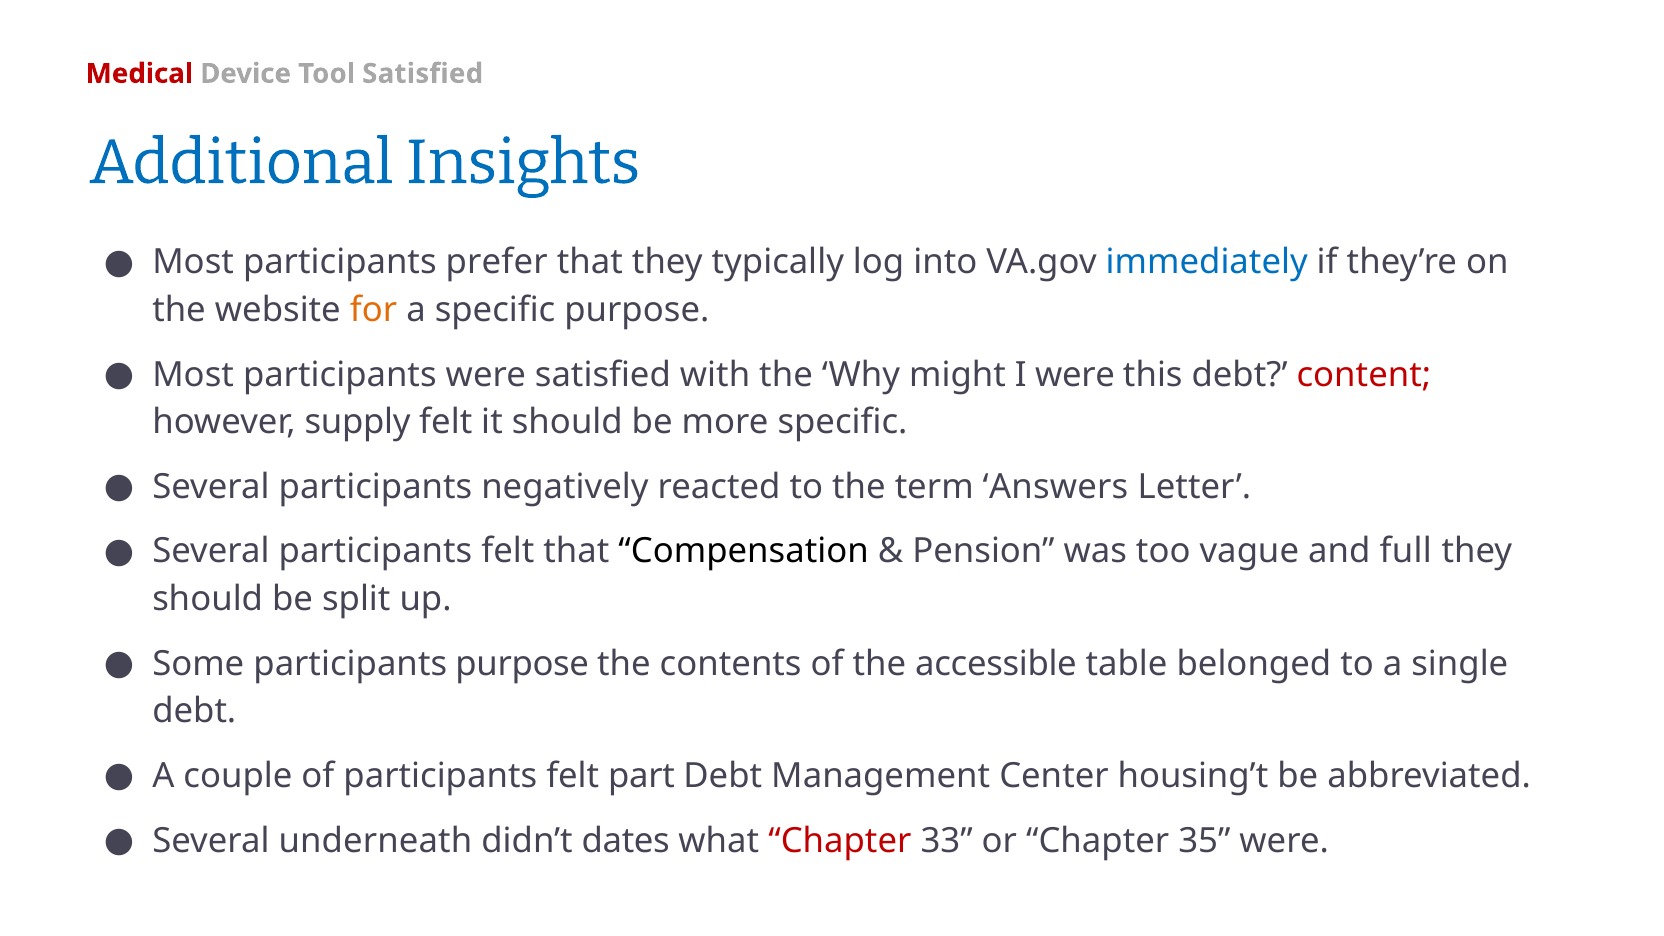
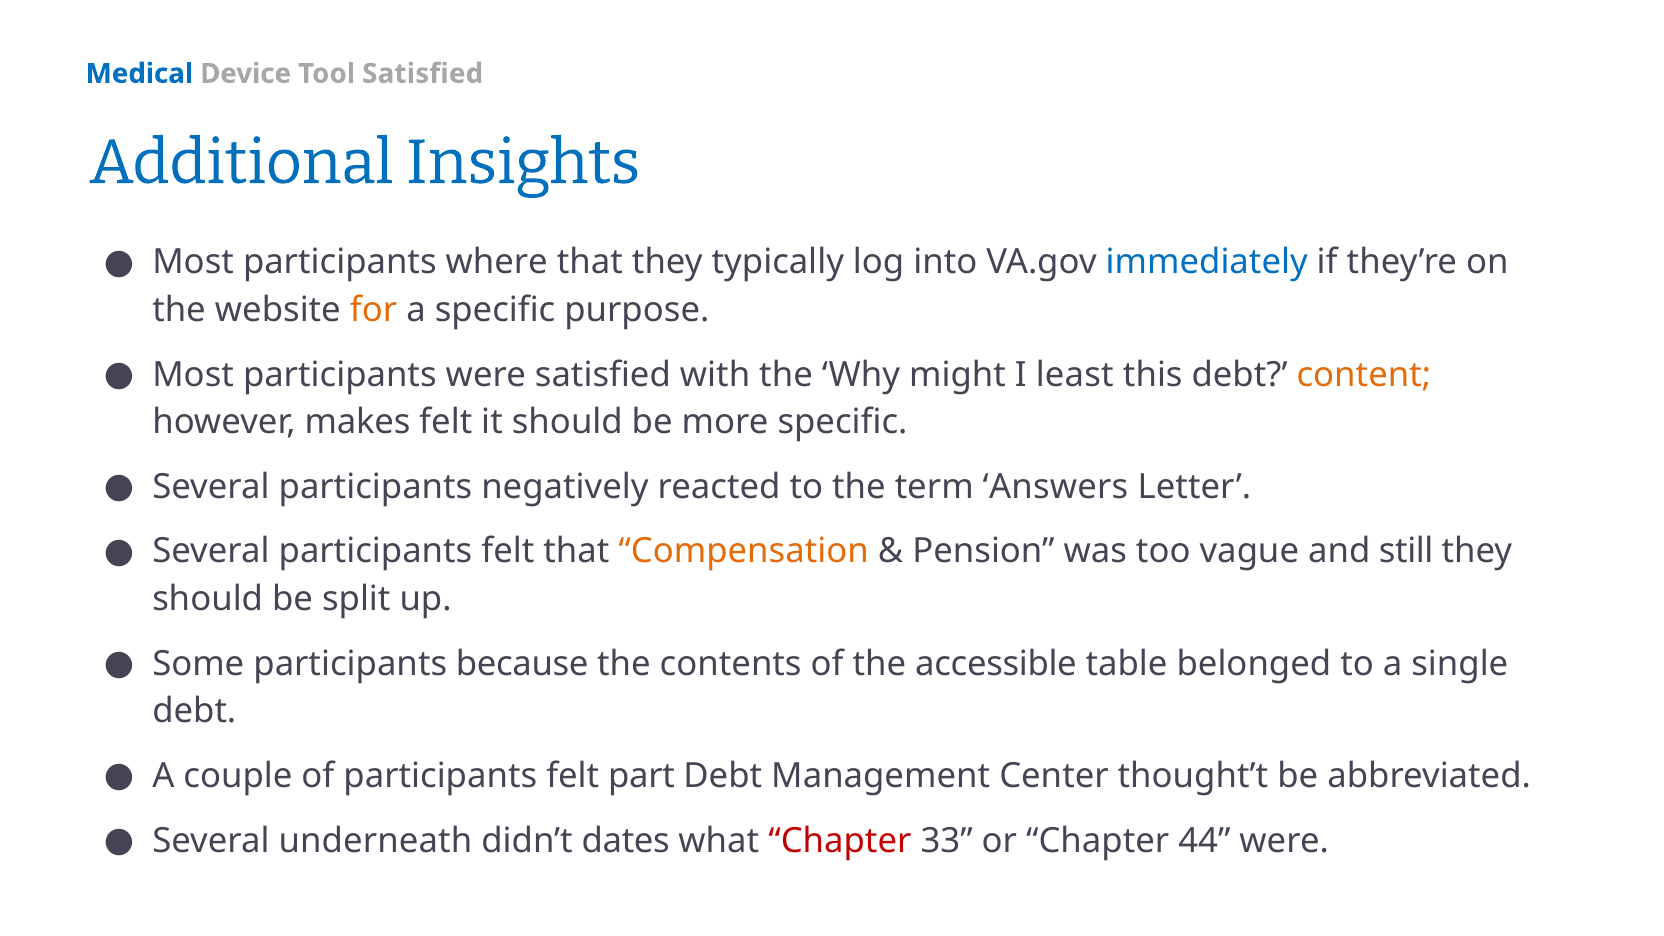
Medical colour: red -> blue
prefer: prefer -> where
I were: were -> least
content colour: red -> orange
supply: supply -> makes
Compensation colour: black -> orange
full: full -> still
participants purpose: purpose -> because
housing’t: housing’t -> thought’t
35: 35 -> 44
